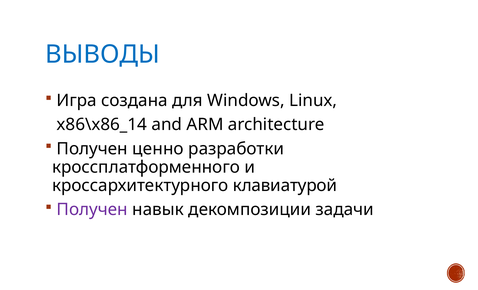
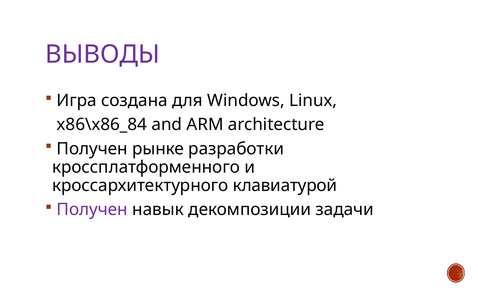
ВЫВОДЫ colour: blue -> purple
x86\x86_14: x86\x86_14 -> x86\x86_84
ценно: ценно -> рынке
